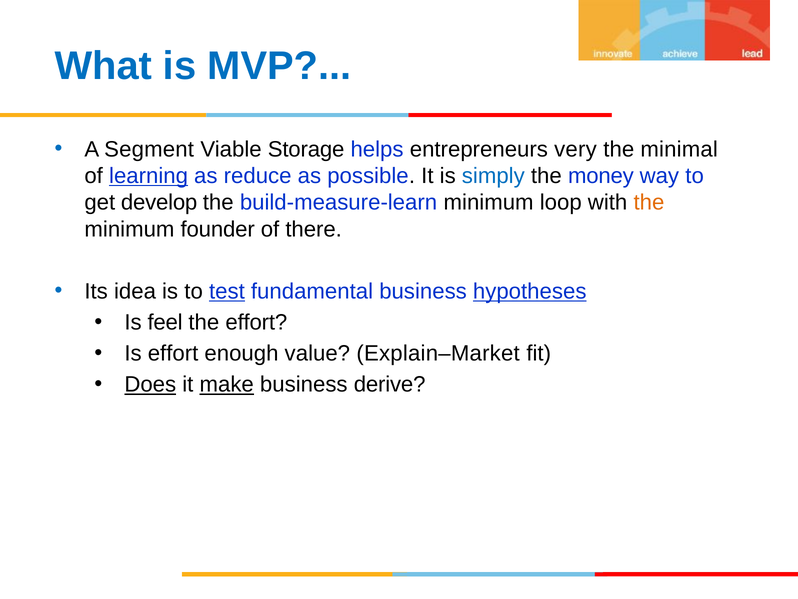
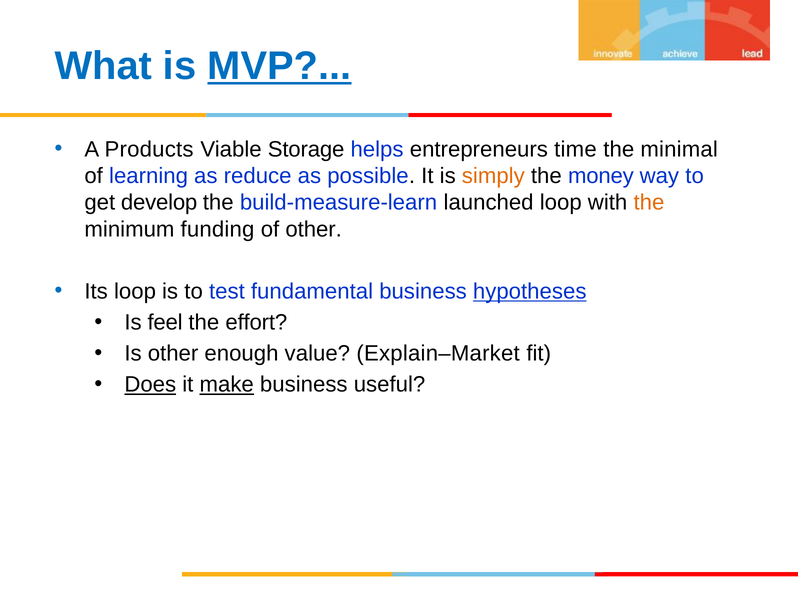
MVP underline: none -> present
Segment: Segment -> Products
very: very -> time
learning underline: present -> none
simply colour: blue -> orange
build-measure-learn minimum: minimum -> launched
founder: founder -> funding
of there: there -> other
Its idea: idea -> loop
test underline: present -> none
Is effort: effort -> other
derive: derive -> useful
